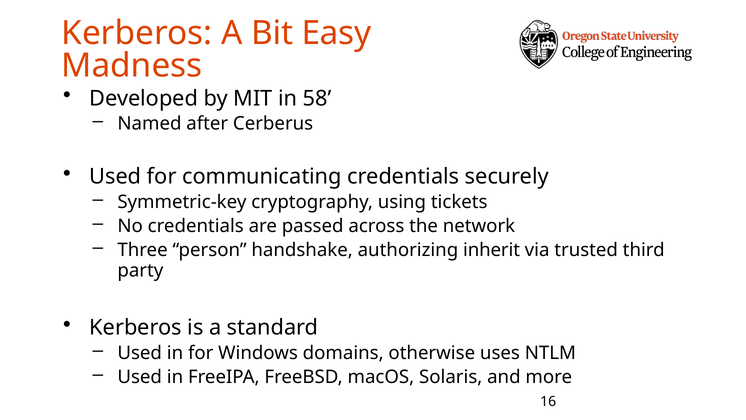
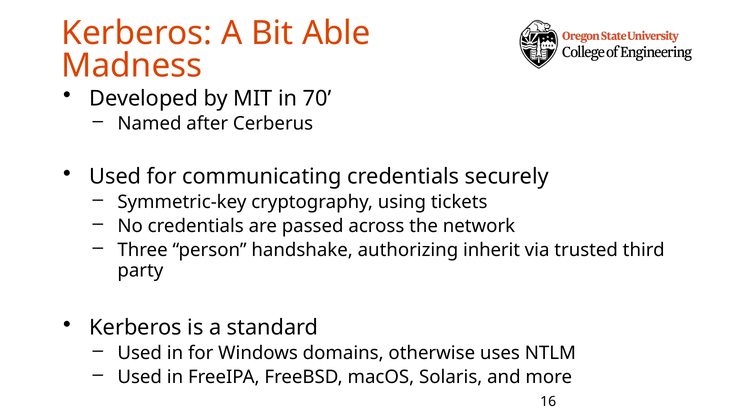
Easy: Easy -> Able
58: 58 -> 70
